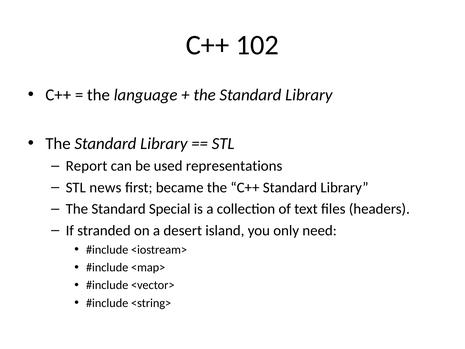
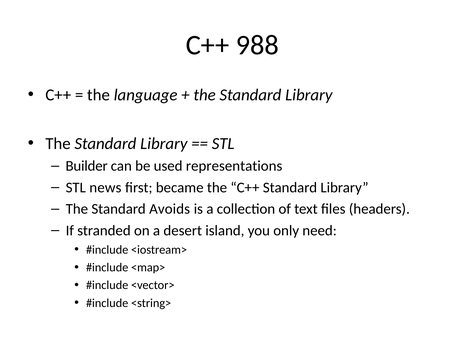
102: 102 -> 988
Report: Report -> Builder
Special: Special -> Avoids
